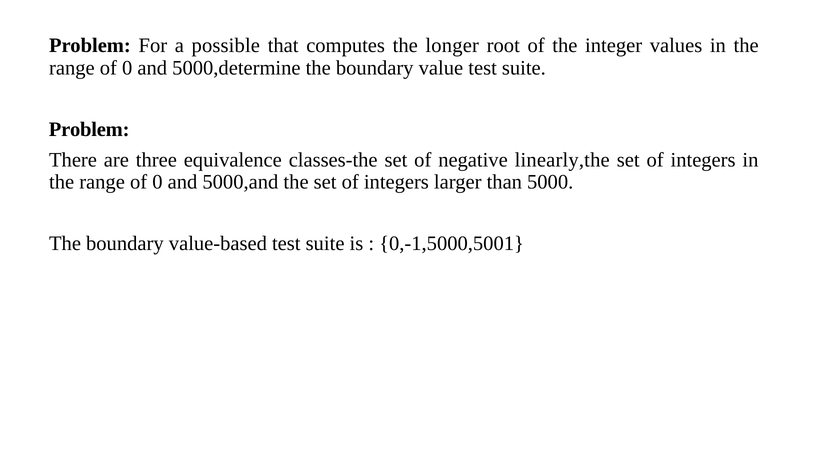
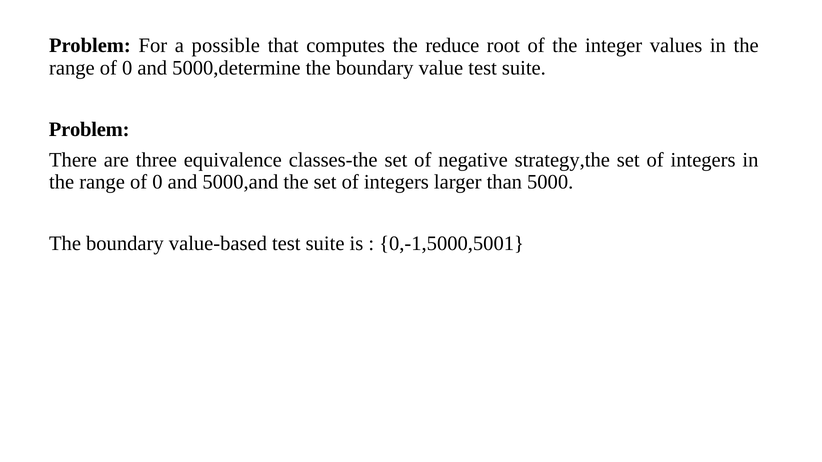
longer: longer -> reduce
linearly,the: linearly,the -> strategy,the
